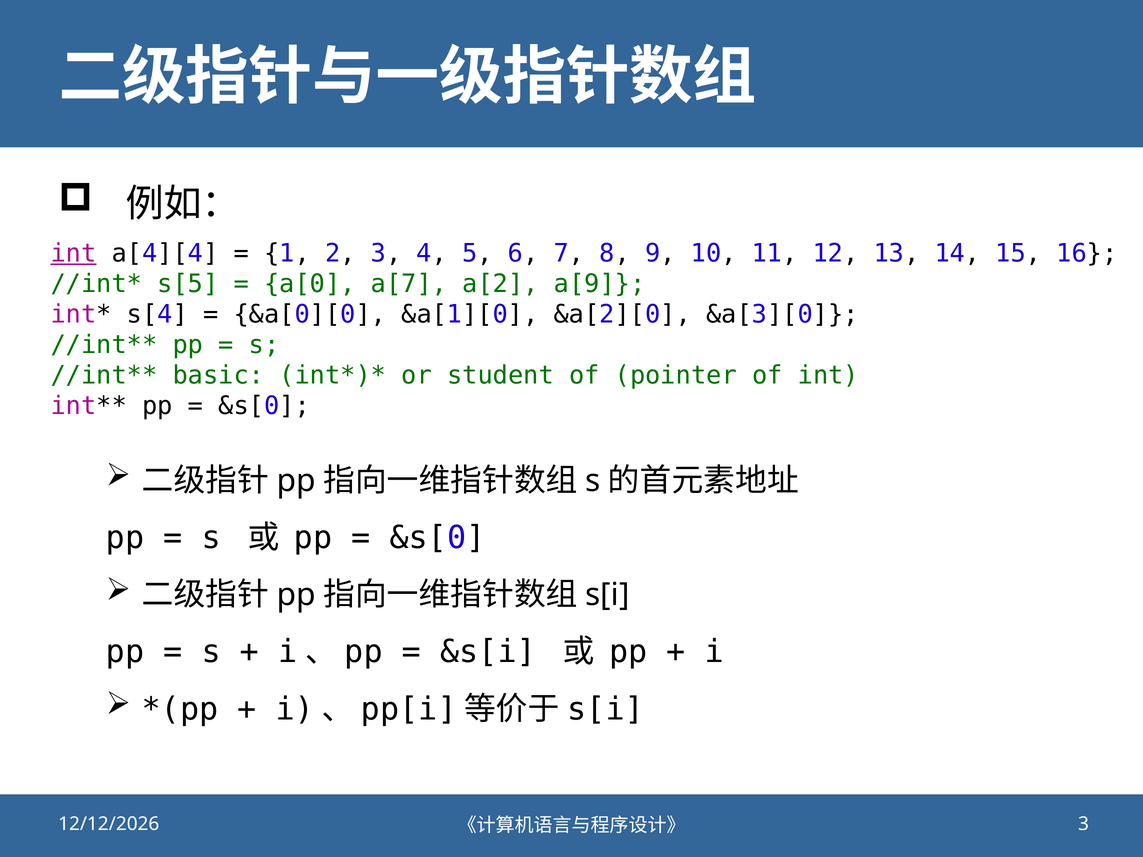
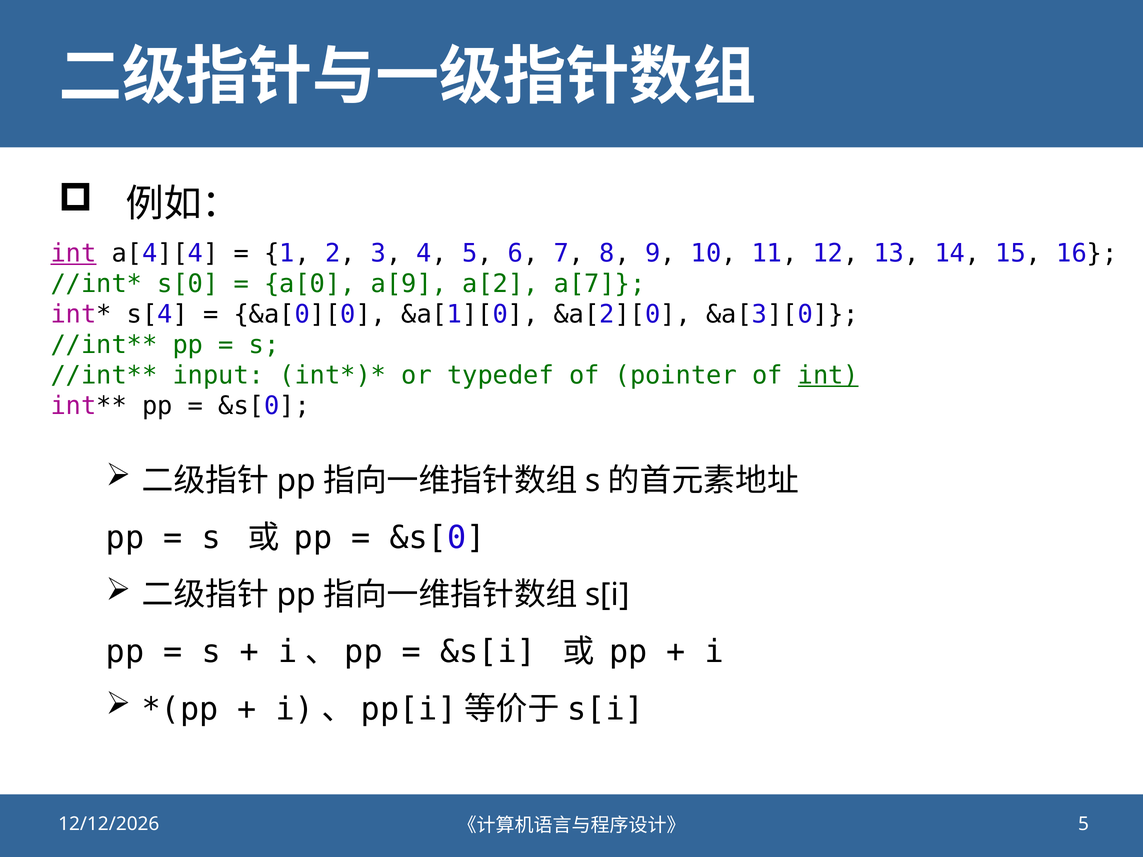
s[5: s[5 -> s[0
a[7: a[7 -> a[9
a[9: a[9 -> a[7
basic: basic -> input
student: student -> typedef
int at (828, 375) underline: none -> present
3 at (1083, 824): 3 -> 5
